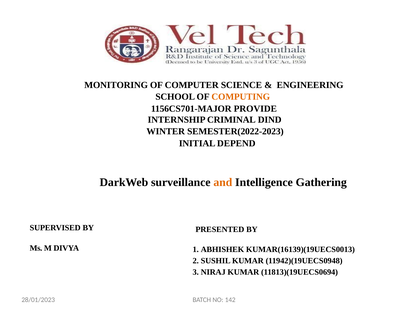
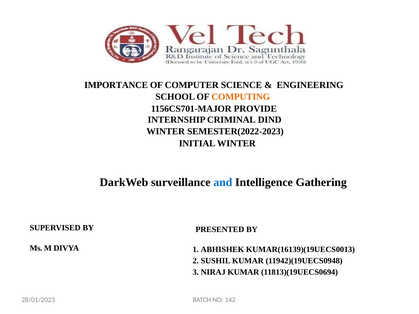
MONITORING: MONITORING -> IMPORTANCE
INITIAL DEPEND: DEPEND -> WINTER
and colour: orange -> blue
